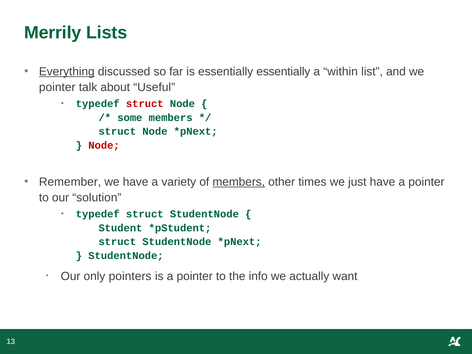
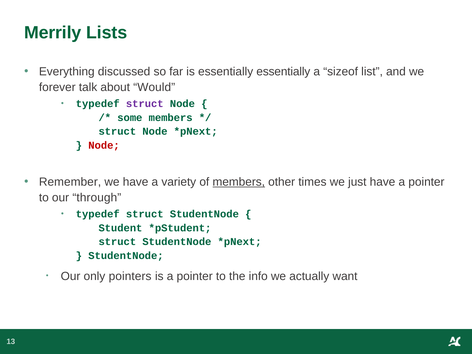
Everything underline: present -> none
within: within -> sizeof
pointer at (57, 87): pointer -> forever
Useful: Useful -> Would
struct at (145, 104) colour: red -> purple
solution: solution -> through
